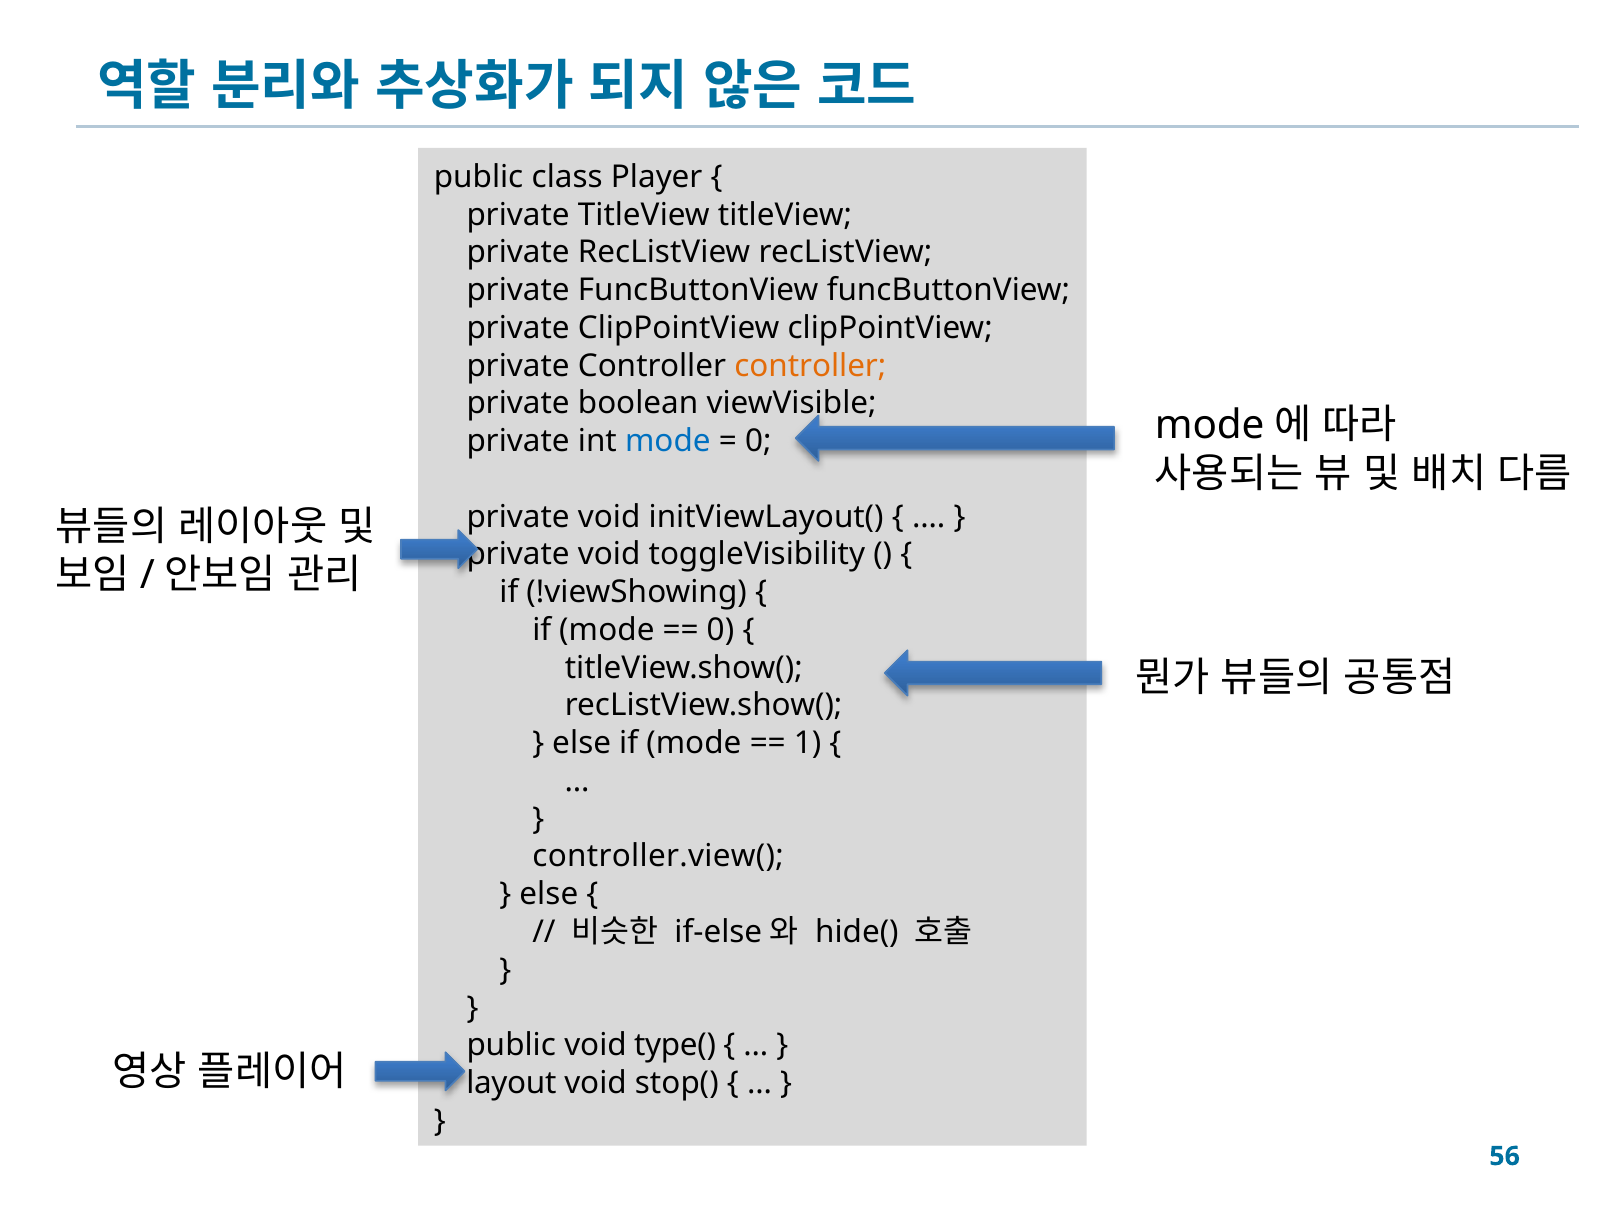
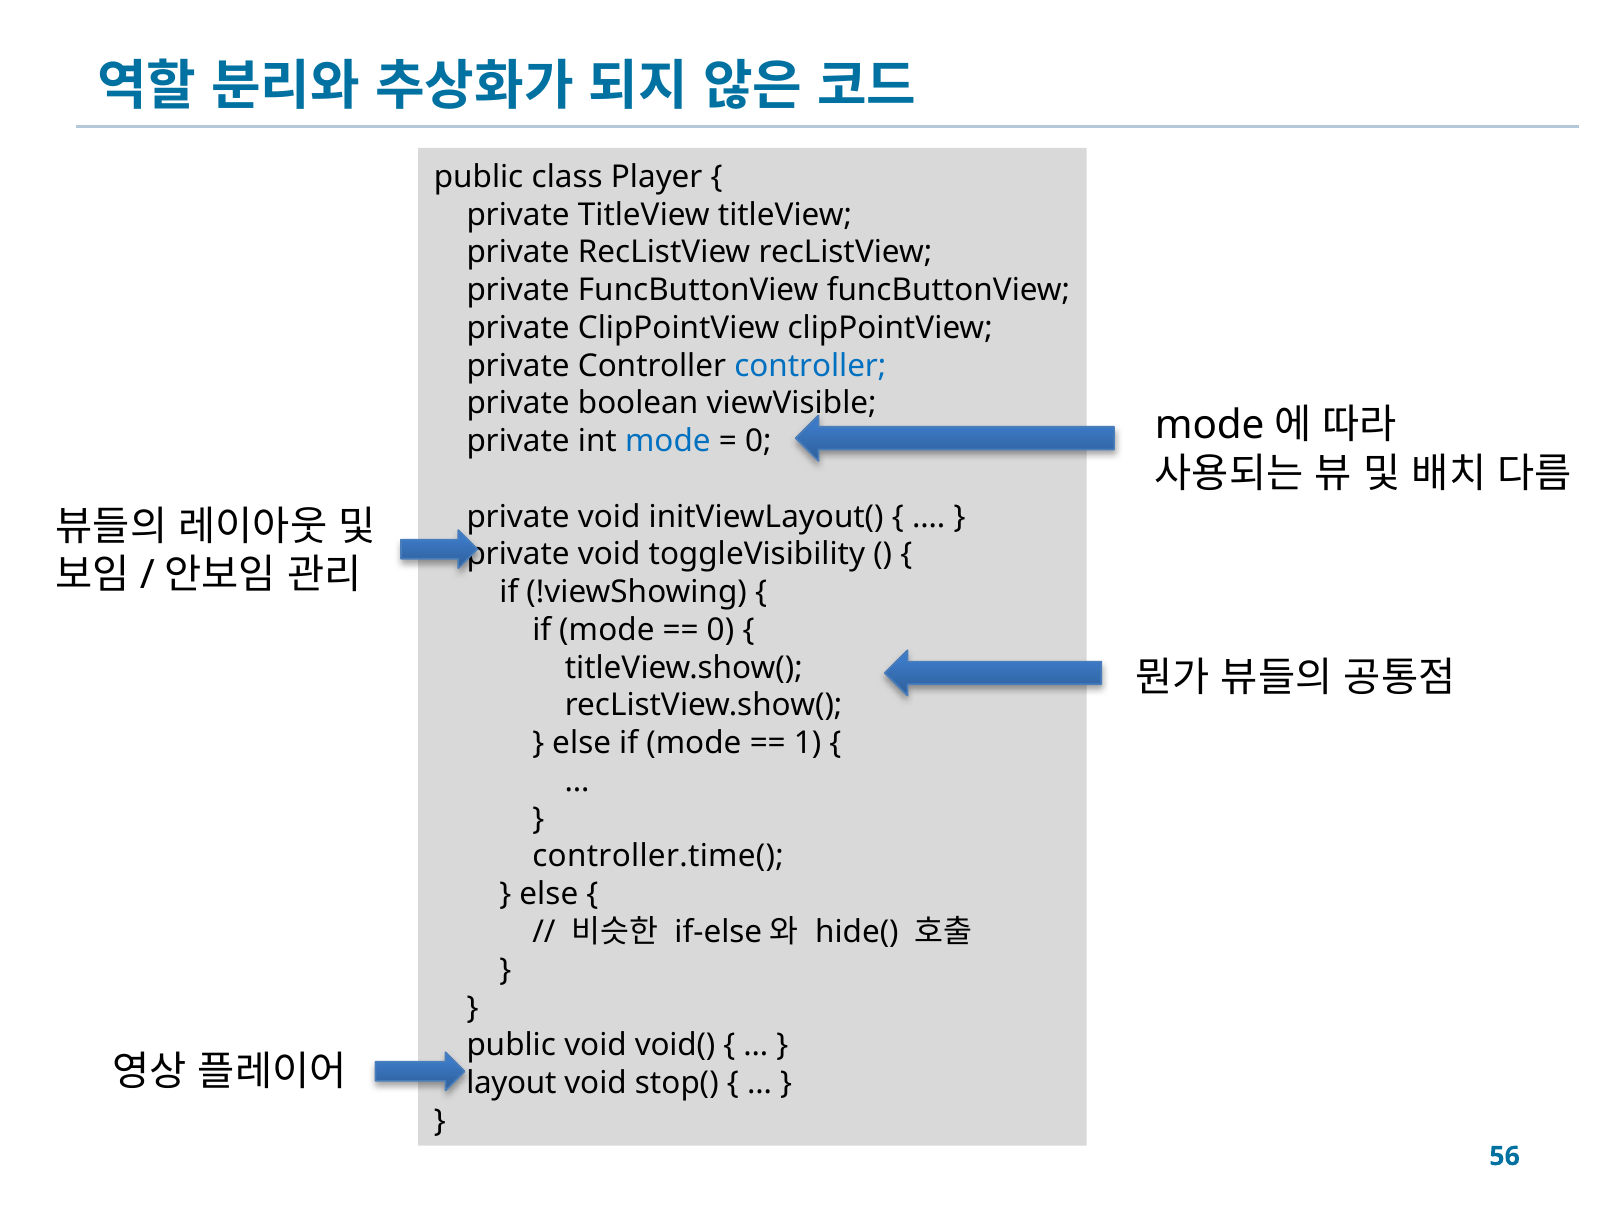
controller at (810, 366) colour: orange -> blue
controller.view(: controller.view( -> controller.time(
type(: type( -> void(
